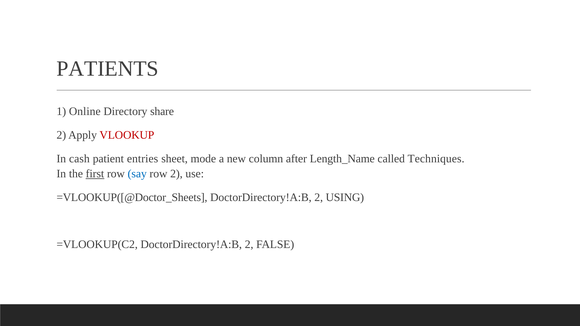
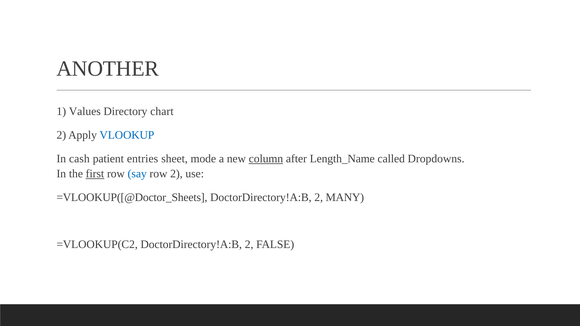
PATIENTS: PATIENTS -> ANOTHER
Online: Online -> Values
share: share -> chart
VLOOKUP colour: red -> blue
column underline: none -> present
Techniques: Techniques -> Dropdowns
USING: USING -> MANY
